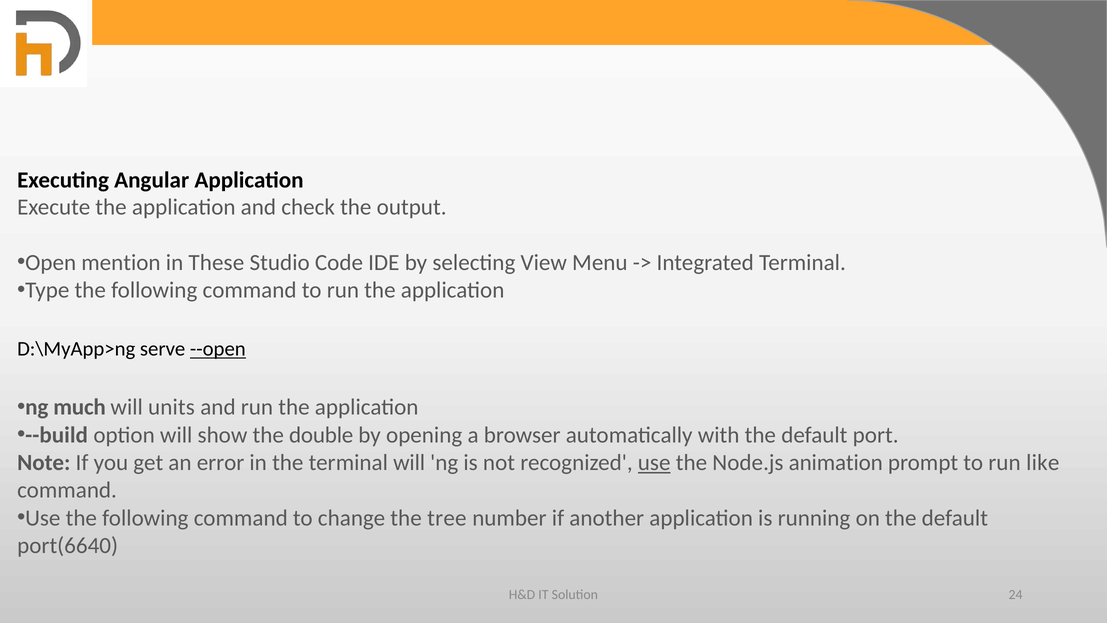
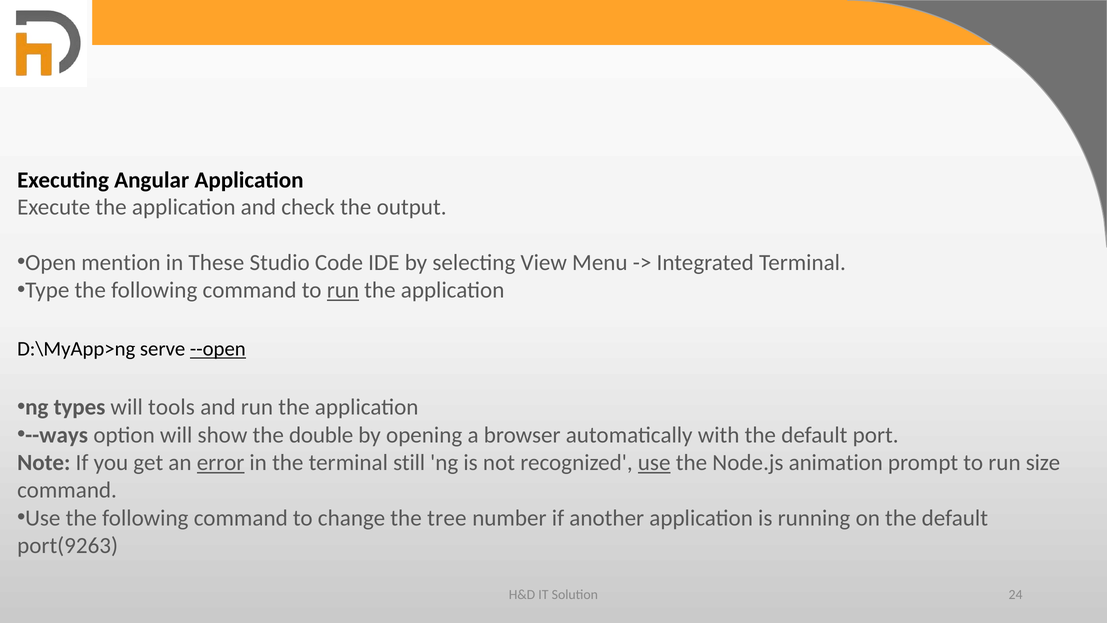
run at (343, 290) underline: none -> present
much: much -> types
units: units -> tools
--build: --build -> --ways
error underline: none -> present
terminal will: will -> still
like: like -> size
port(6640: port(6640 -> port(9263
